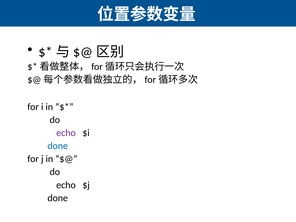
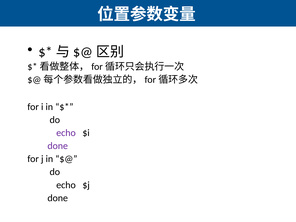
done at (58, 146) colour: blue -> purple
